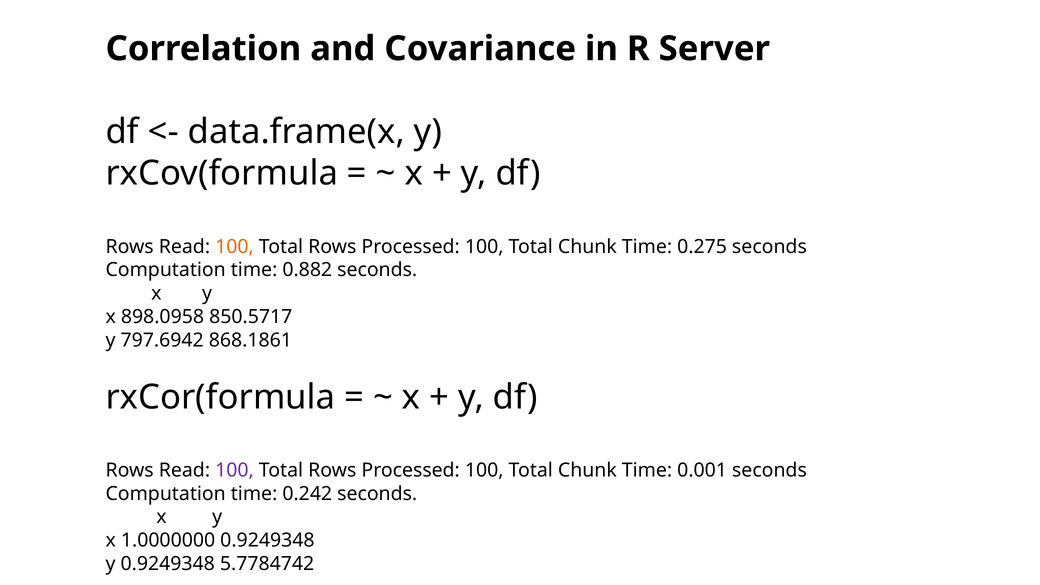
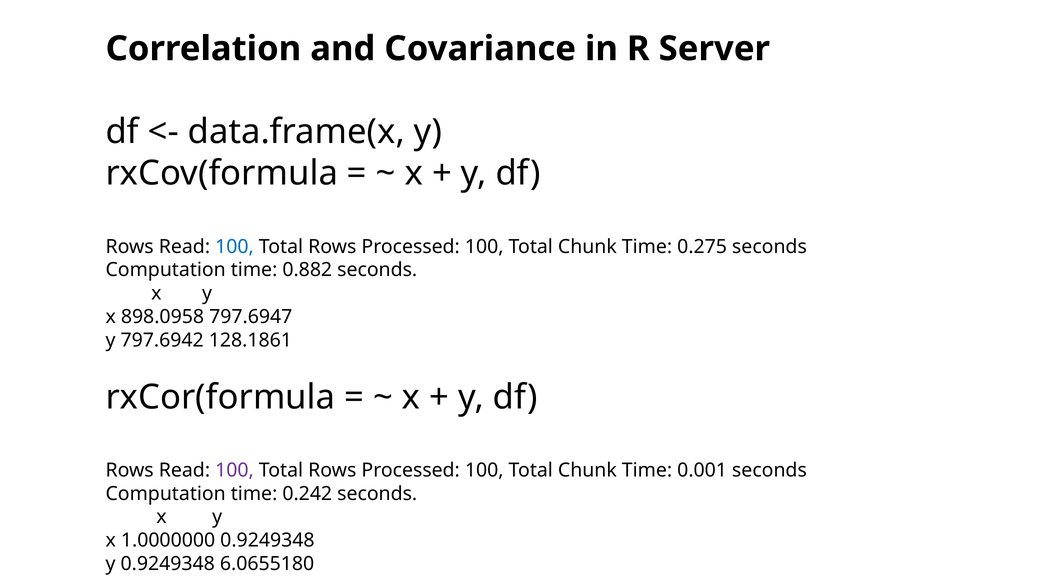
100 at (235, 247) colour: orange -> blue
850.5717: 850.5717 -> 797.6947
868.1861: 868.1861 -> 128.1861
5.7784742: 5.7784742 -> 6.0655180
